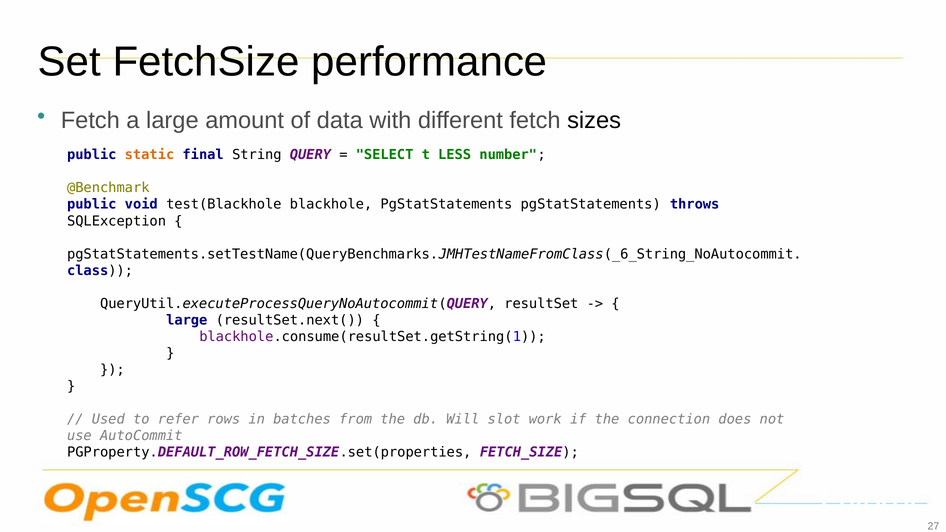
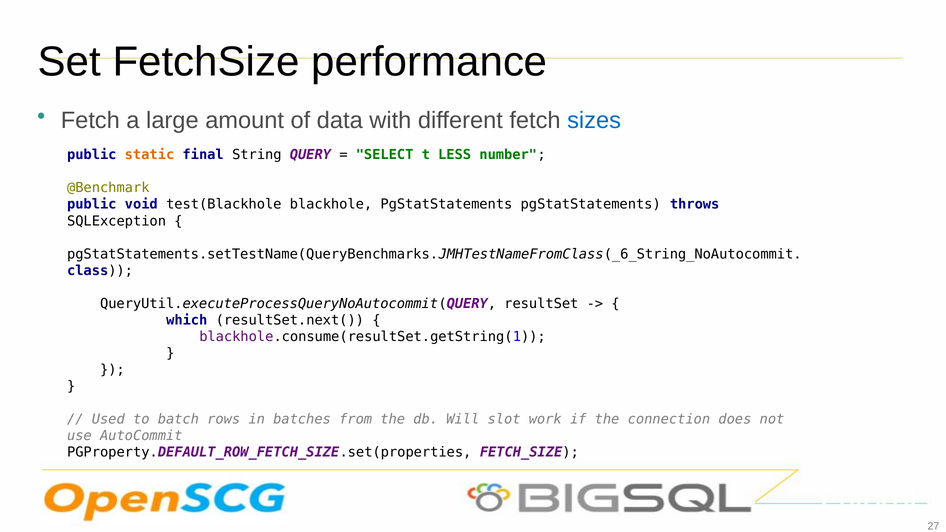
sizes colour: black -> blue
large at (187, 320): large -> which
refer: refer -> batch
